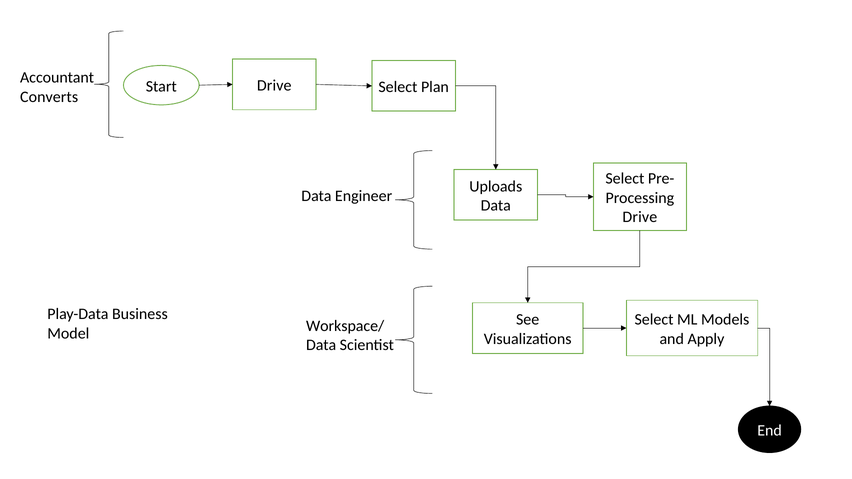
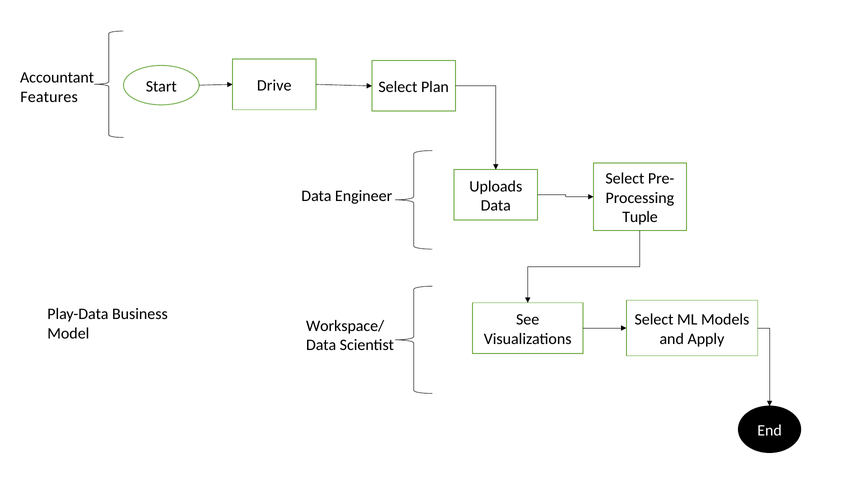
Converts: Converts -> Features
Drive at (640, 217): Drive -> Tuple
